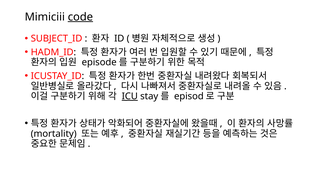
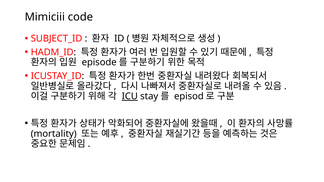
code underline: present -> none
